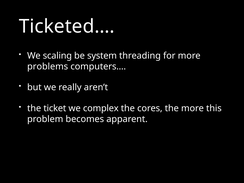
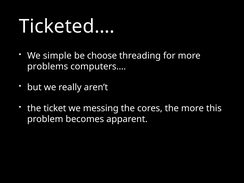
scaling: scaling -> simple
system: system -> choose
complex: complex -> messing
